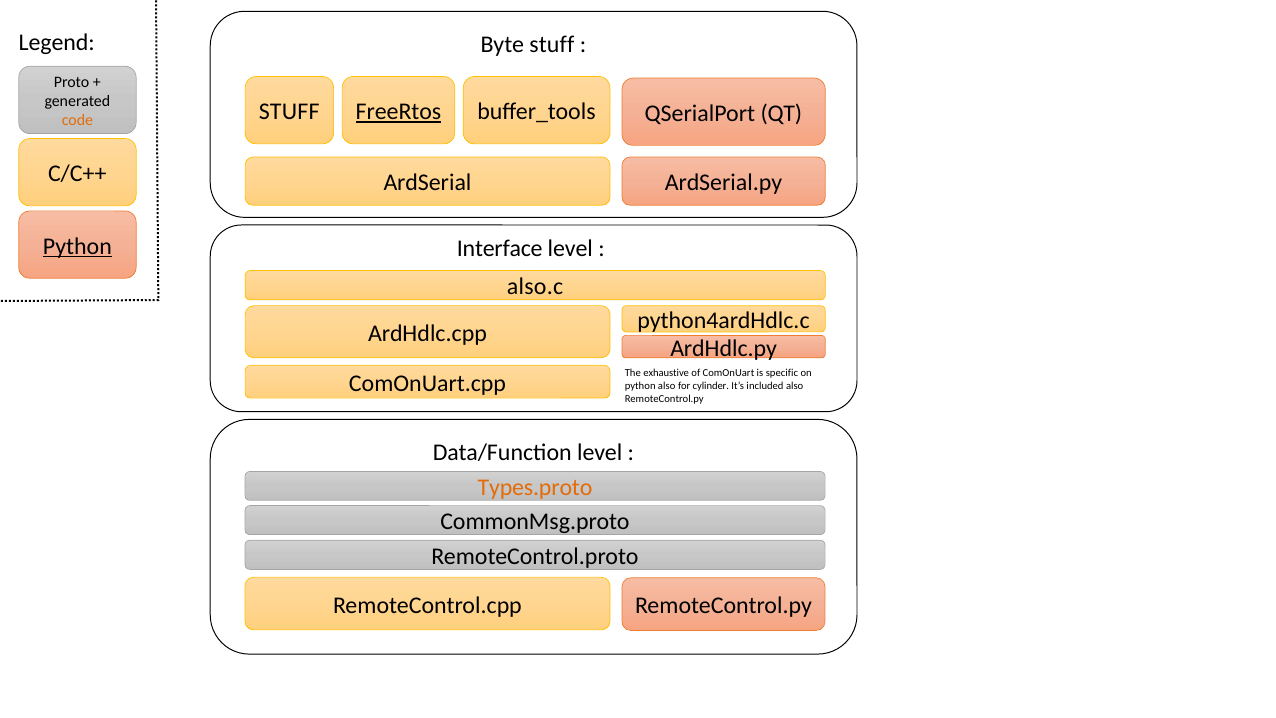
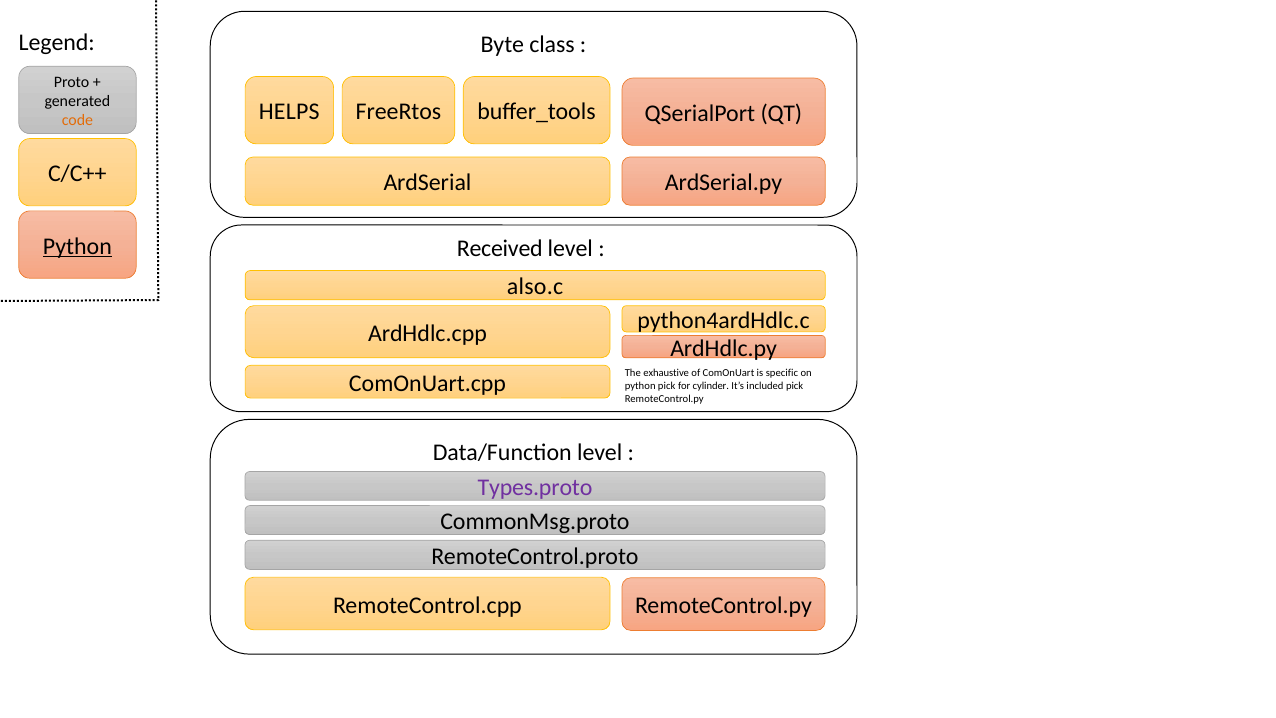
Byte stuff: stuff -> class
STUFF at (289, 112): STUFF -> HELPS
FreeRtos underline: present -> none
Interface: Interface -> Received
python also: also -> pick
included also: also -> pick
Types.proto colour: orange -> purple
